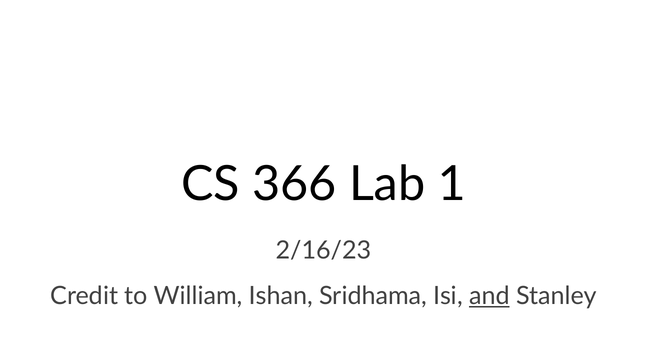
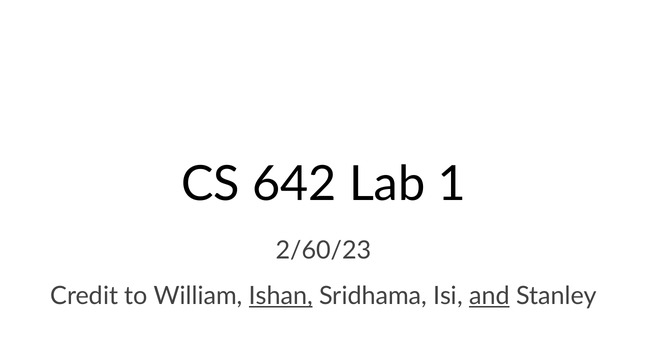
366: 366 -> 642
2/16/23: 2/16/23 -> 2/60/23
Ishan underline: none -> present
